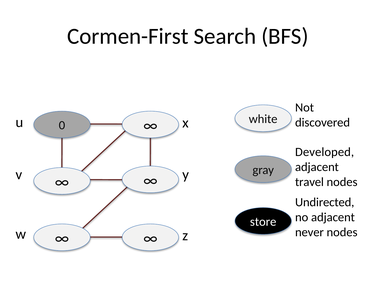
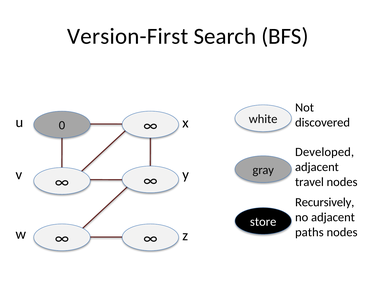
Cormen-First: Cormen-First -> Version-First
Undirected: Undirected -> Recursively
never: never -> paths
